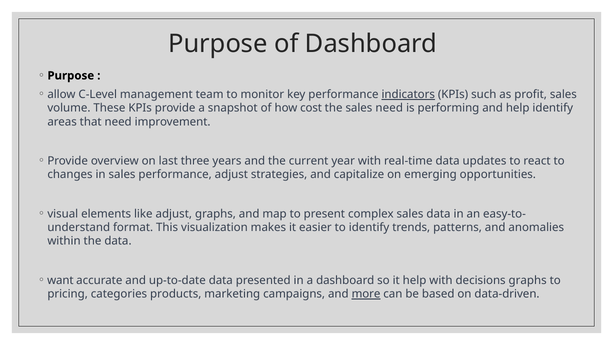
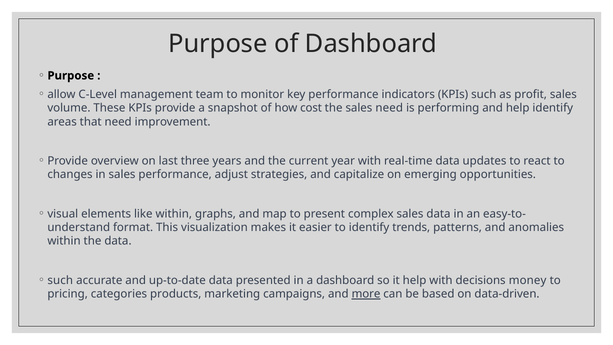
indicators underline: present -> none
like adjust: adjust -> within
want at (60, 280): want -> such
decisions graphs: graphs -> money
